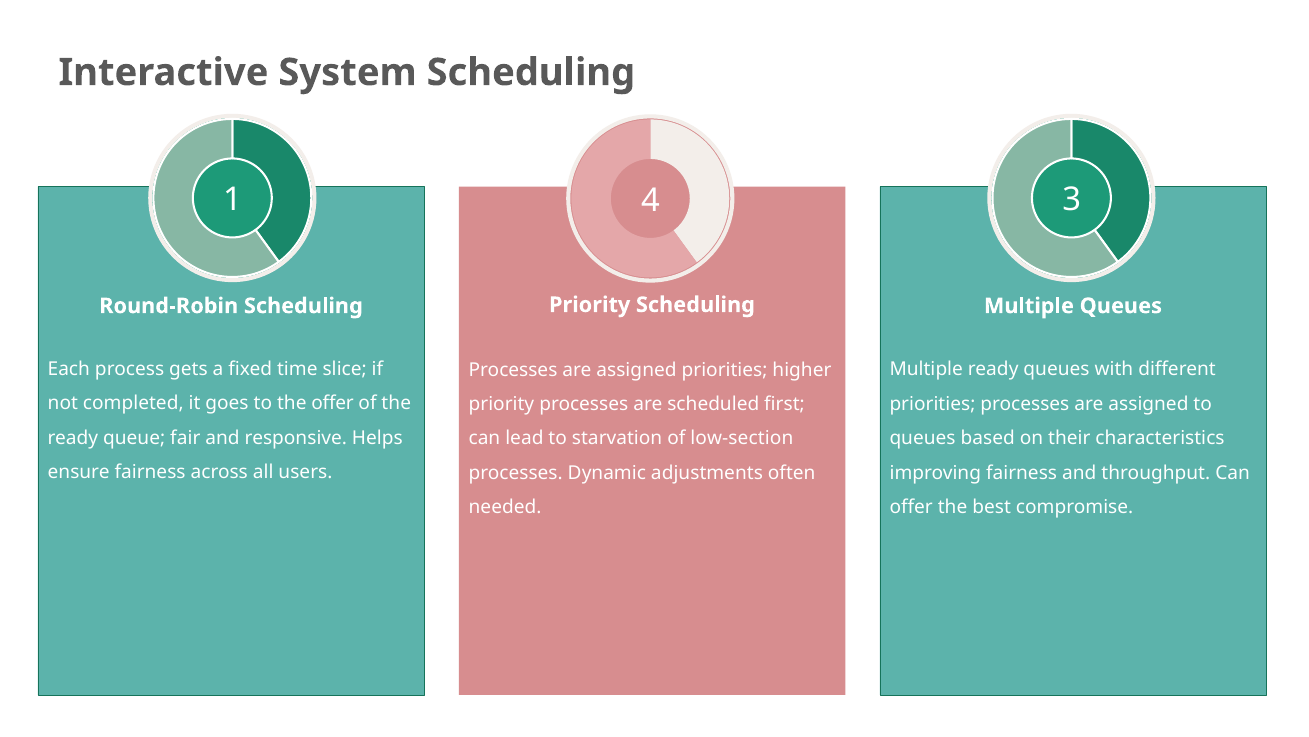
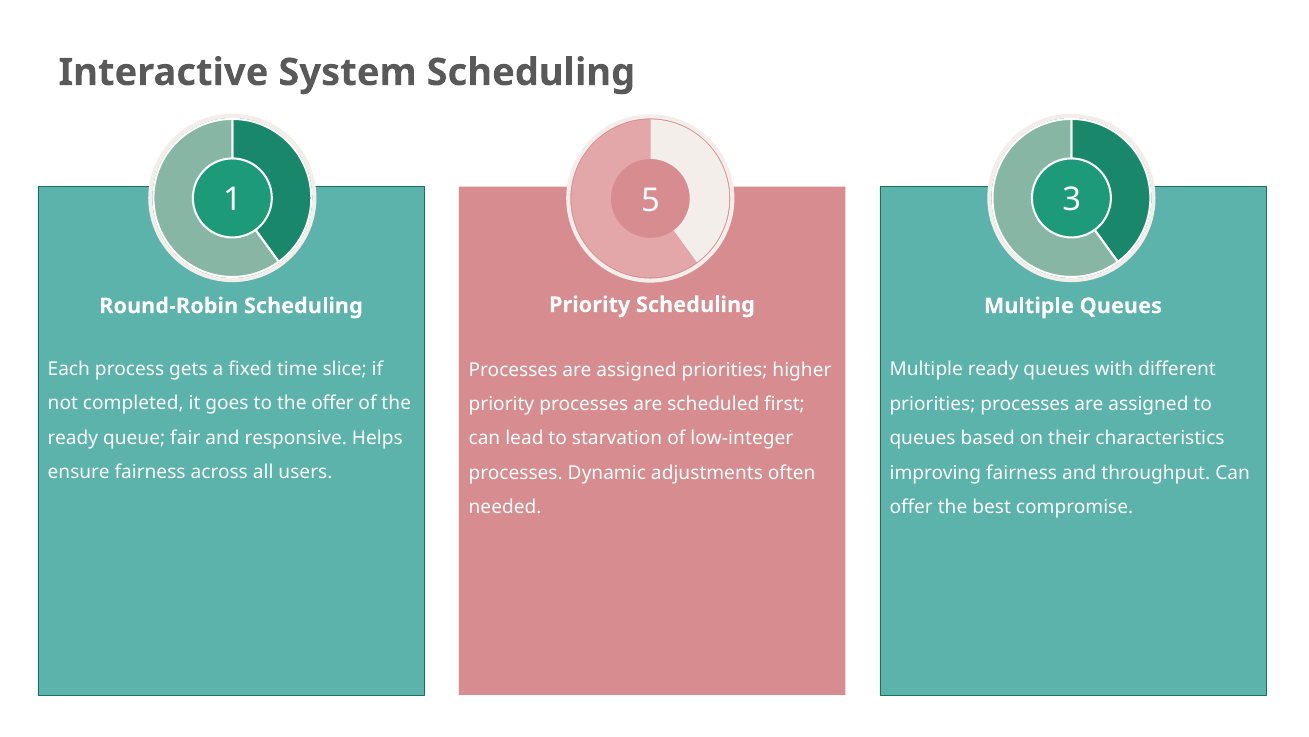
4: 4 -> 5
low-section: low-section -> low-integer
